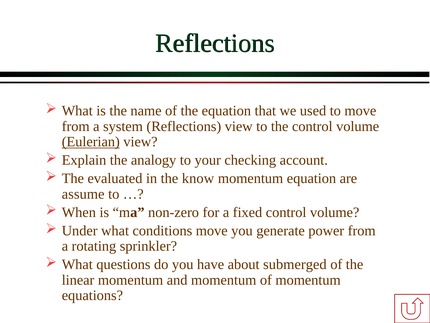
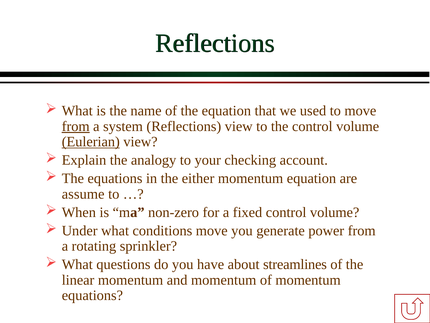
from at (76, 126) underline: none -> present
The evaluated: evaluated -> equations
know: know -> either
submerged: submerged -> streamlines
